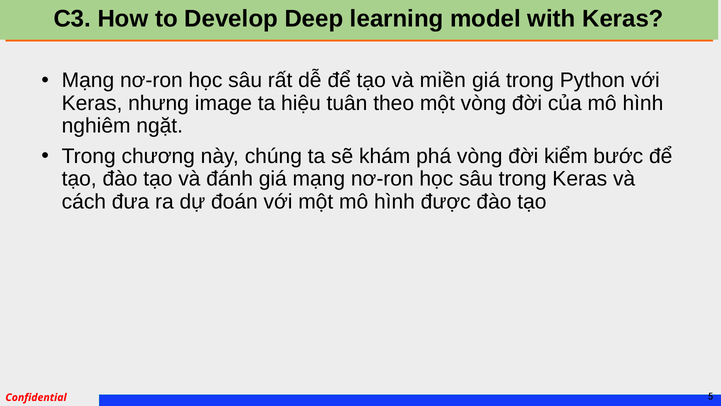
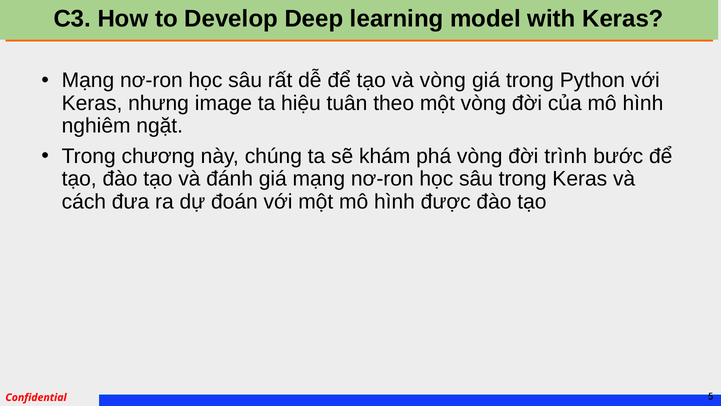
và miền: miền -> vòng
kiểm: kiểm -> trình
